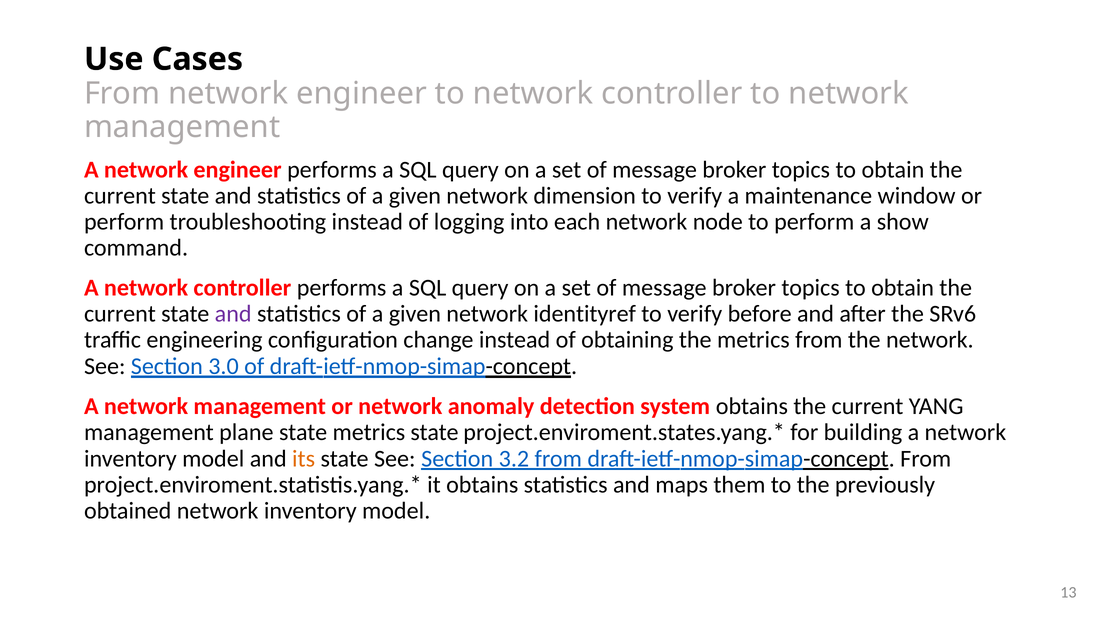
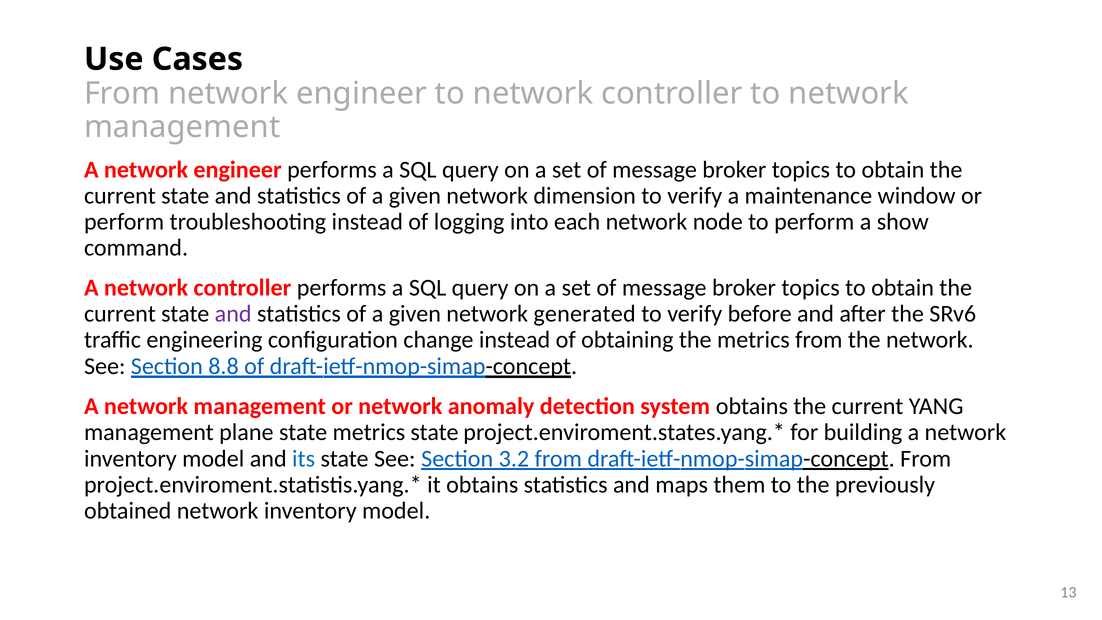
identityref: identityref -> generated
3.0: 3.0 -> 8.8
its colour: orange -> blue
